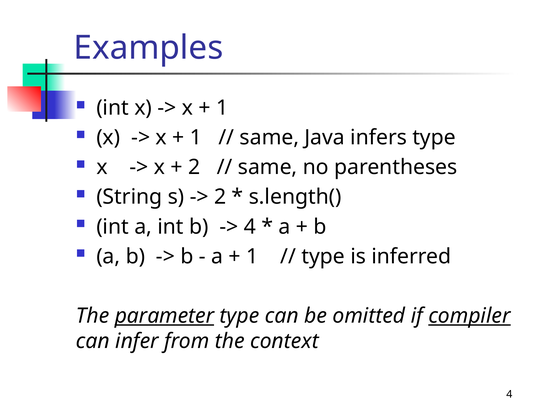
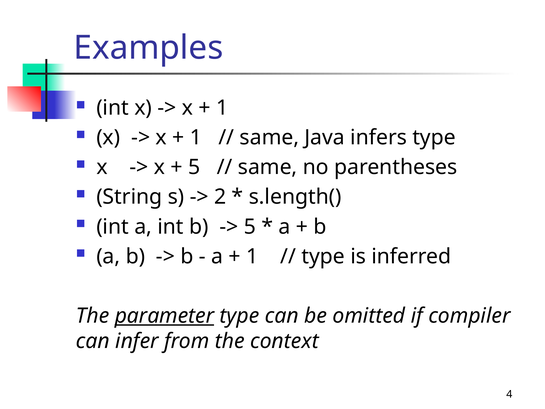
2 at (194, 167): 2 -> 5
4 at (250, 227): 4 -> 5
compiler underline: present -> none
